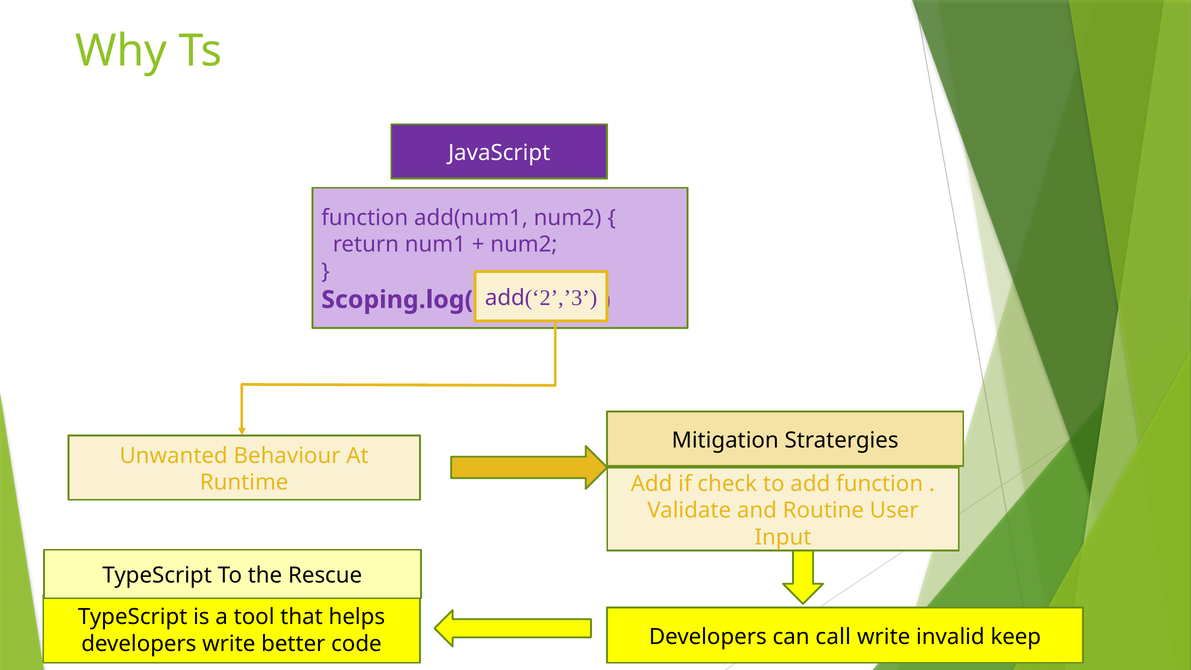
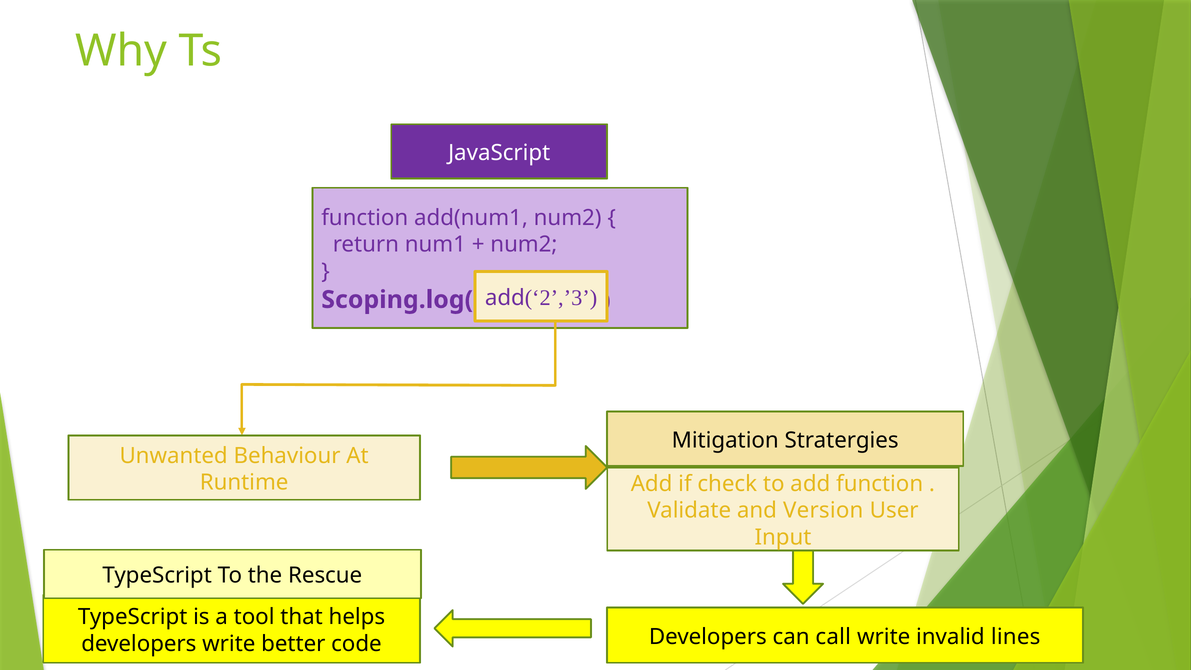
Routine: Routine -> Version
keep: keep -> lines
